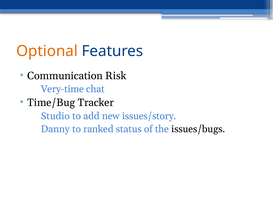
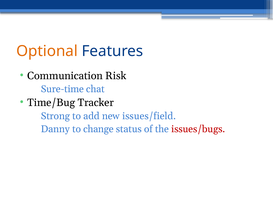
Very-time: Very-time -> Sure-time
Studio: Studio -> Strong
issues/story: issues/story -> issues/field
ranked: ranked -> change
issues/bugs colour: black -> red
